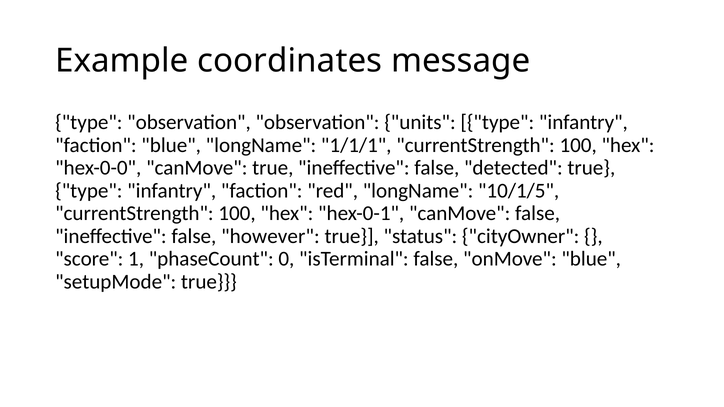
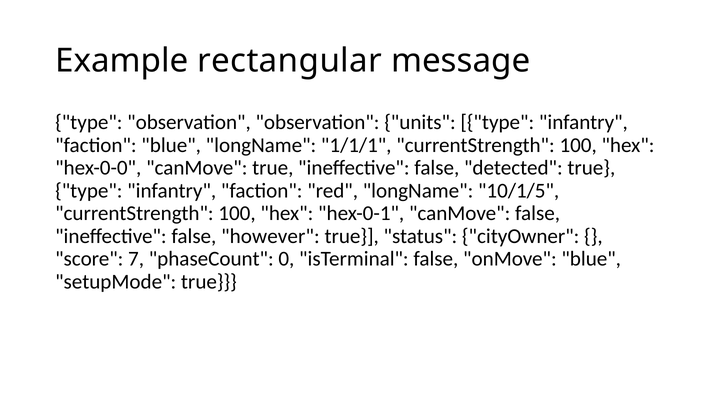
coordinates: coordinates -> rectangular
1: 1 -> 7
